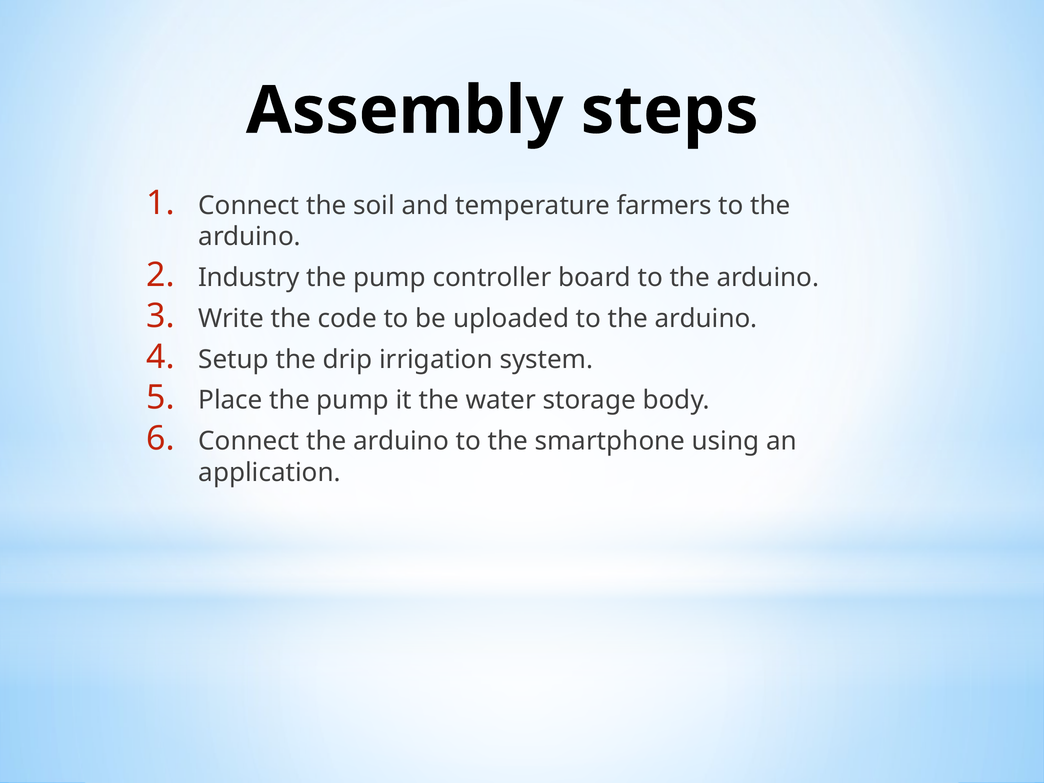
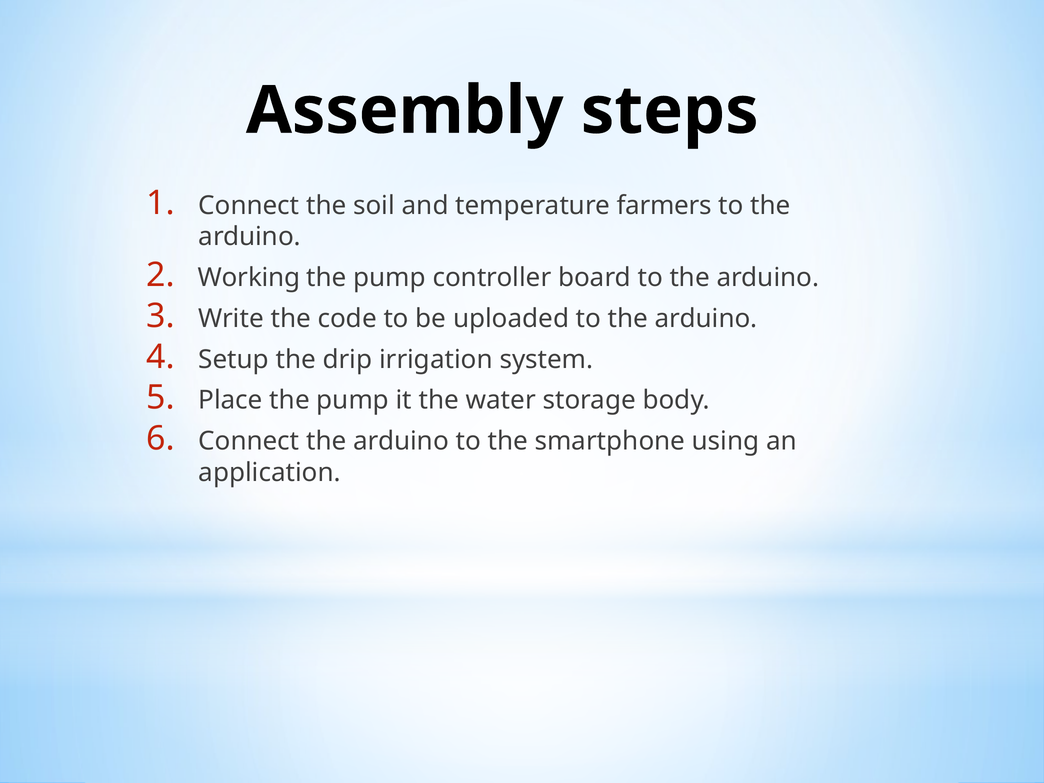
Industry: Industry -> Working
